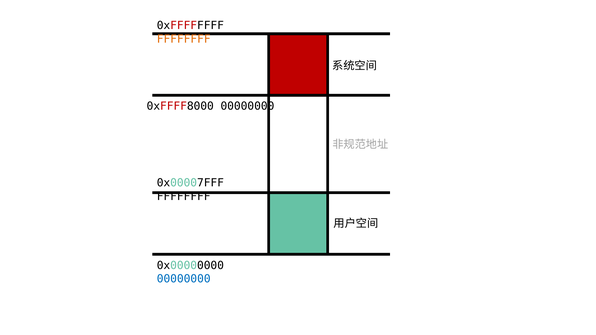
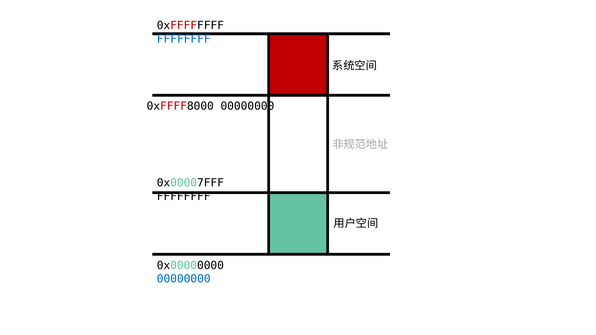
FFFFFFFF at (184, 39) colour: orange -> blue
